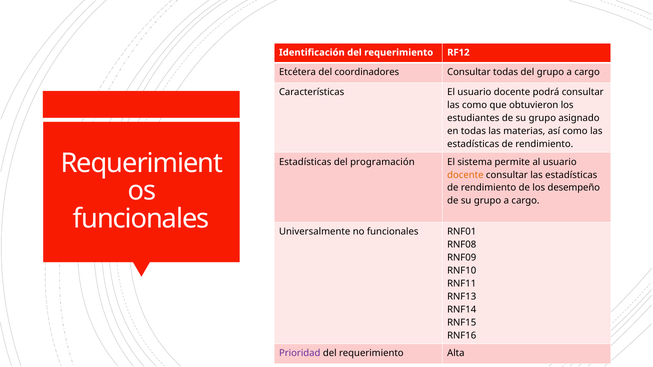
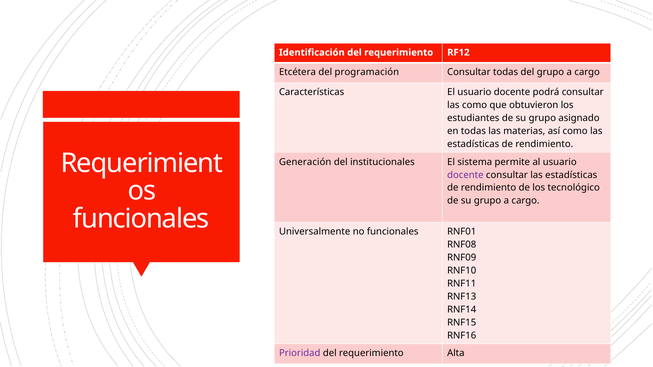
coordinadores: coordinadores -> programación
Estadísticas at (305, 162): Estadísticas -> Generación
programación: programación -> institucionales
docente at (465, 175) colour: orange -> purple
desempeño: desempeño -> tecnológico
